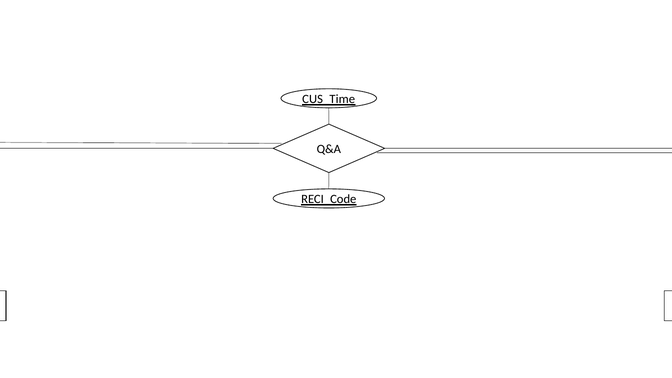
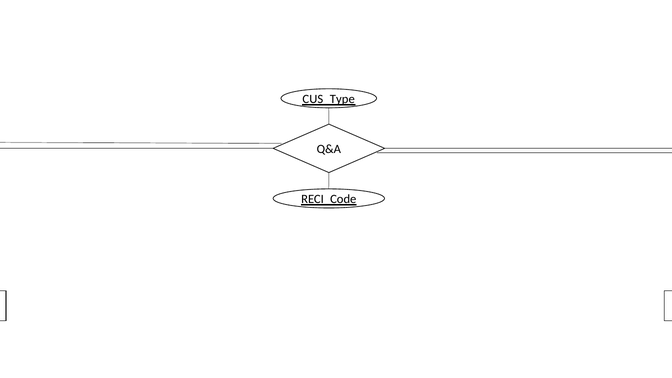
CUS_Time: CUS_Time -> CUS_Type
